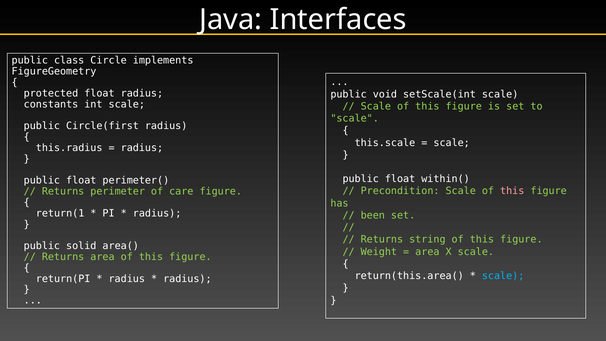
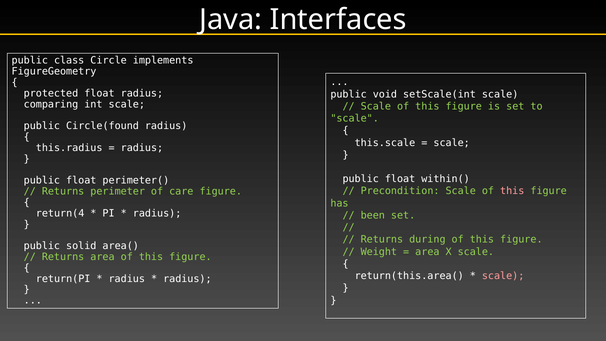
constants: constants -> comparing
Circle(first: Circle(first -> Circle(found
return(1: return(1 -> return(4
string: string -> during
scale at (503, 276) colour: light blue -> pink
